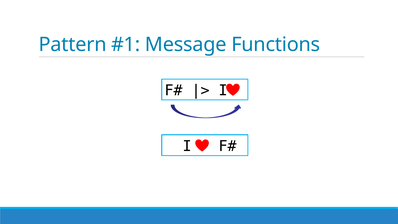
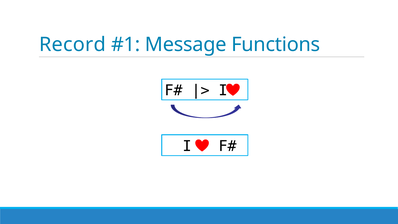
Pattern: Pattern -> Record
